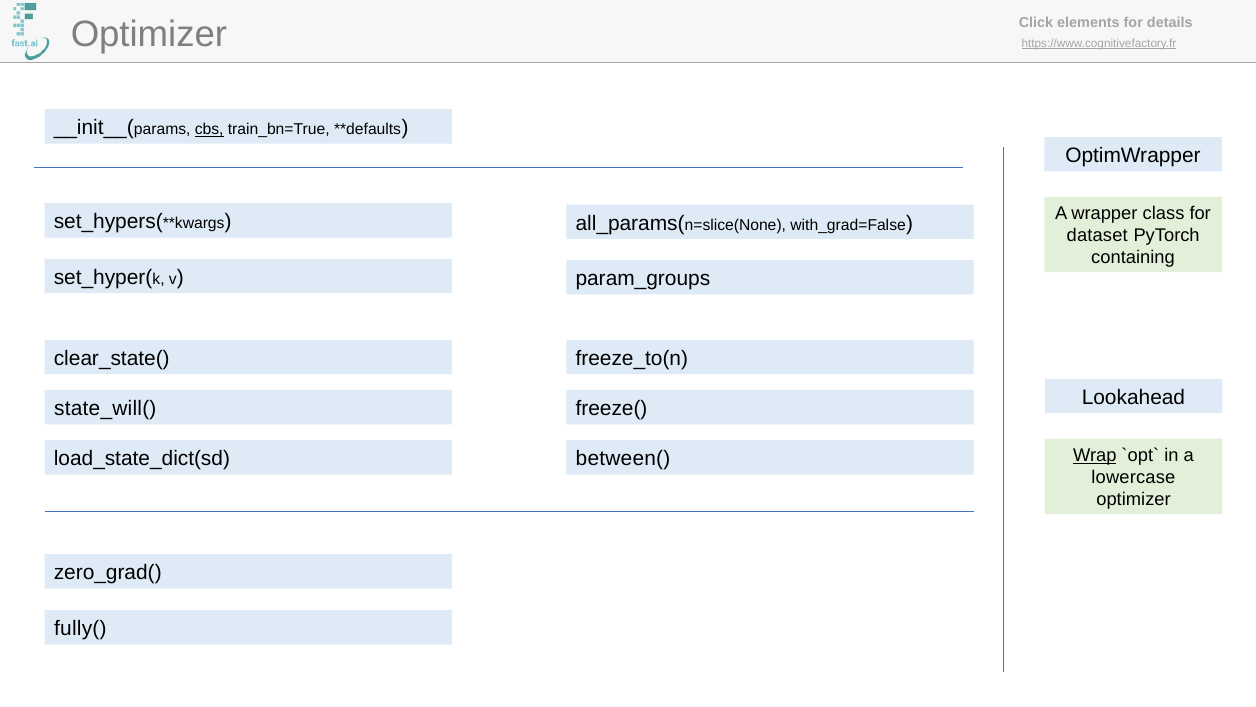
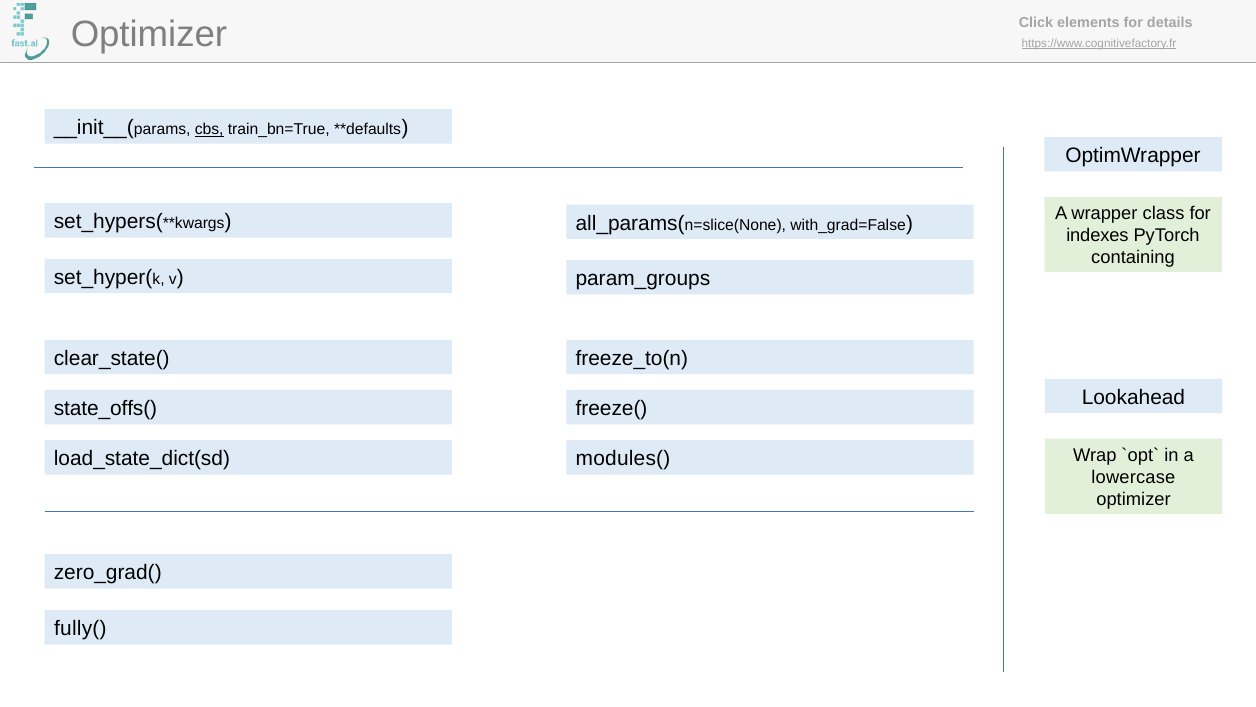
dataset: dataset -> indexes
state_will(: state_will( -> state_offs(
Wrap underline: present -> none
between(: between( -> modules(
